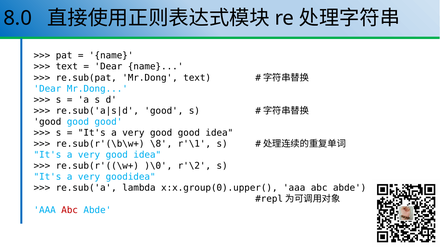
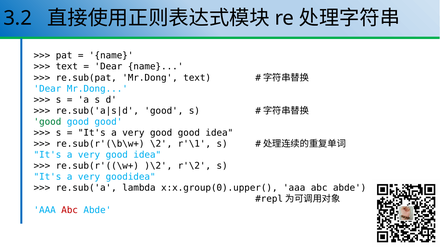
8.0: 8.0 -> 3.2
good at (47, 122) colour: black -> green
\8: \8 -> \2
)\0: )\0 -> )\2
